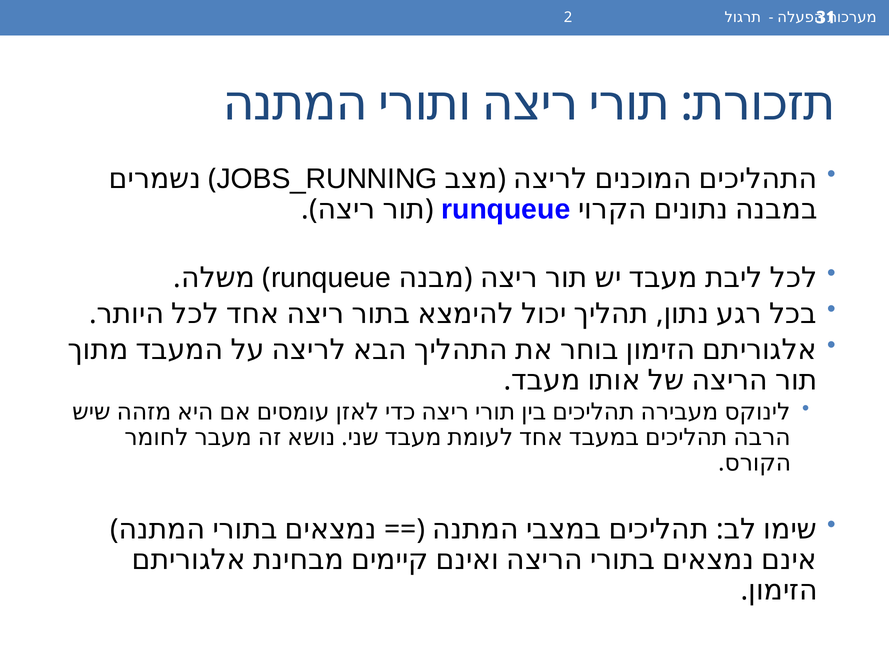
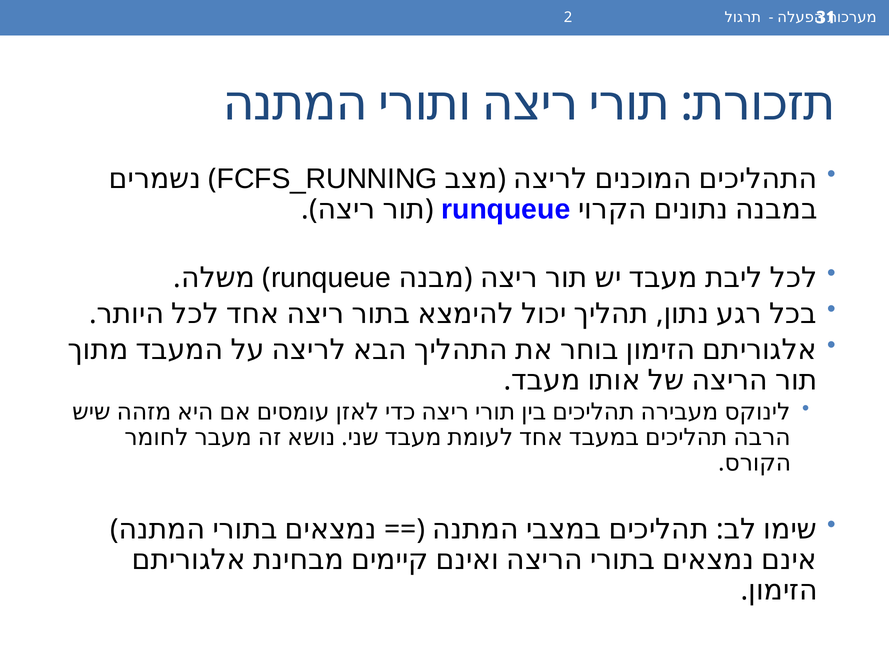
JOBS_RUNNING: JOBS_RUNNING -> FCFS_RUNNING
